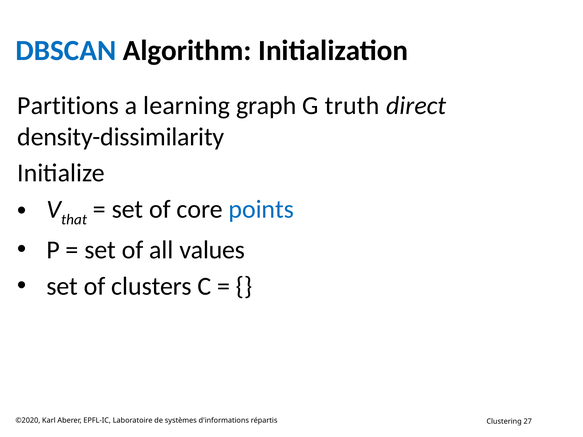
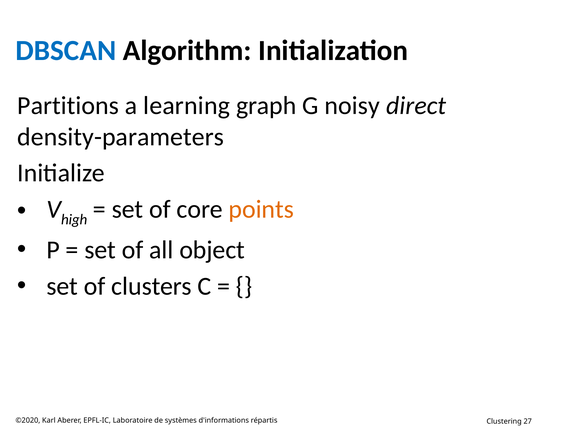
truth: truth -> noisy
density-dissimilarity: density-dissimilarity -> density-parameters
that: that -> high
points colour: blue -> orange
values: values -> object
